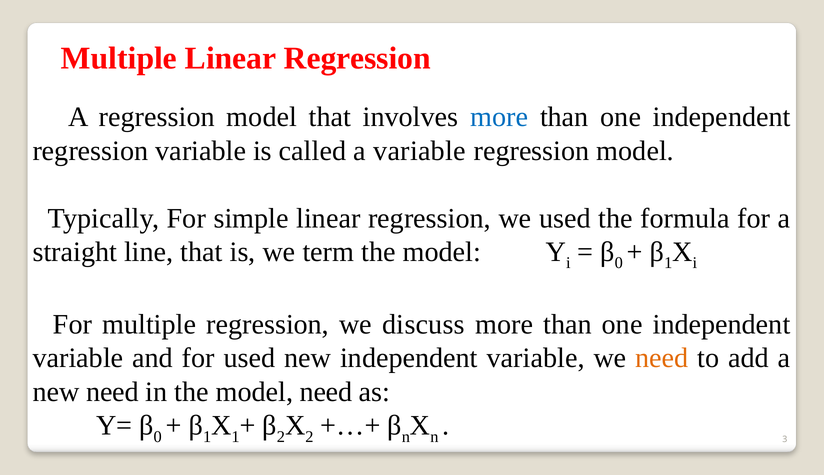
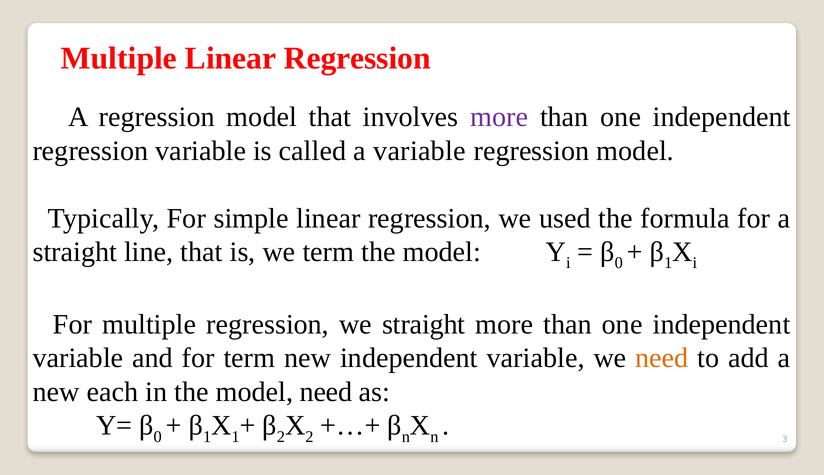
more at (499, 117) colour: blue -> purple
we discuss: discuss -> straight
for used: used -> term
new need: need -> each
